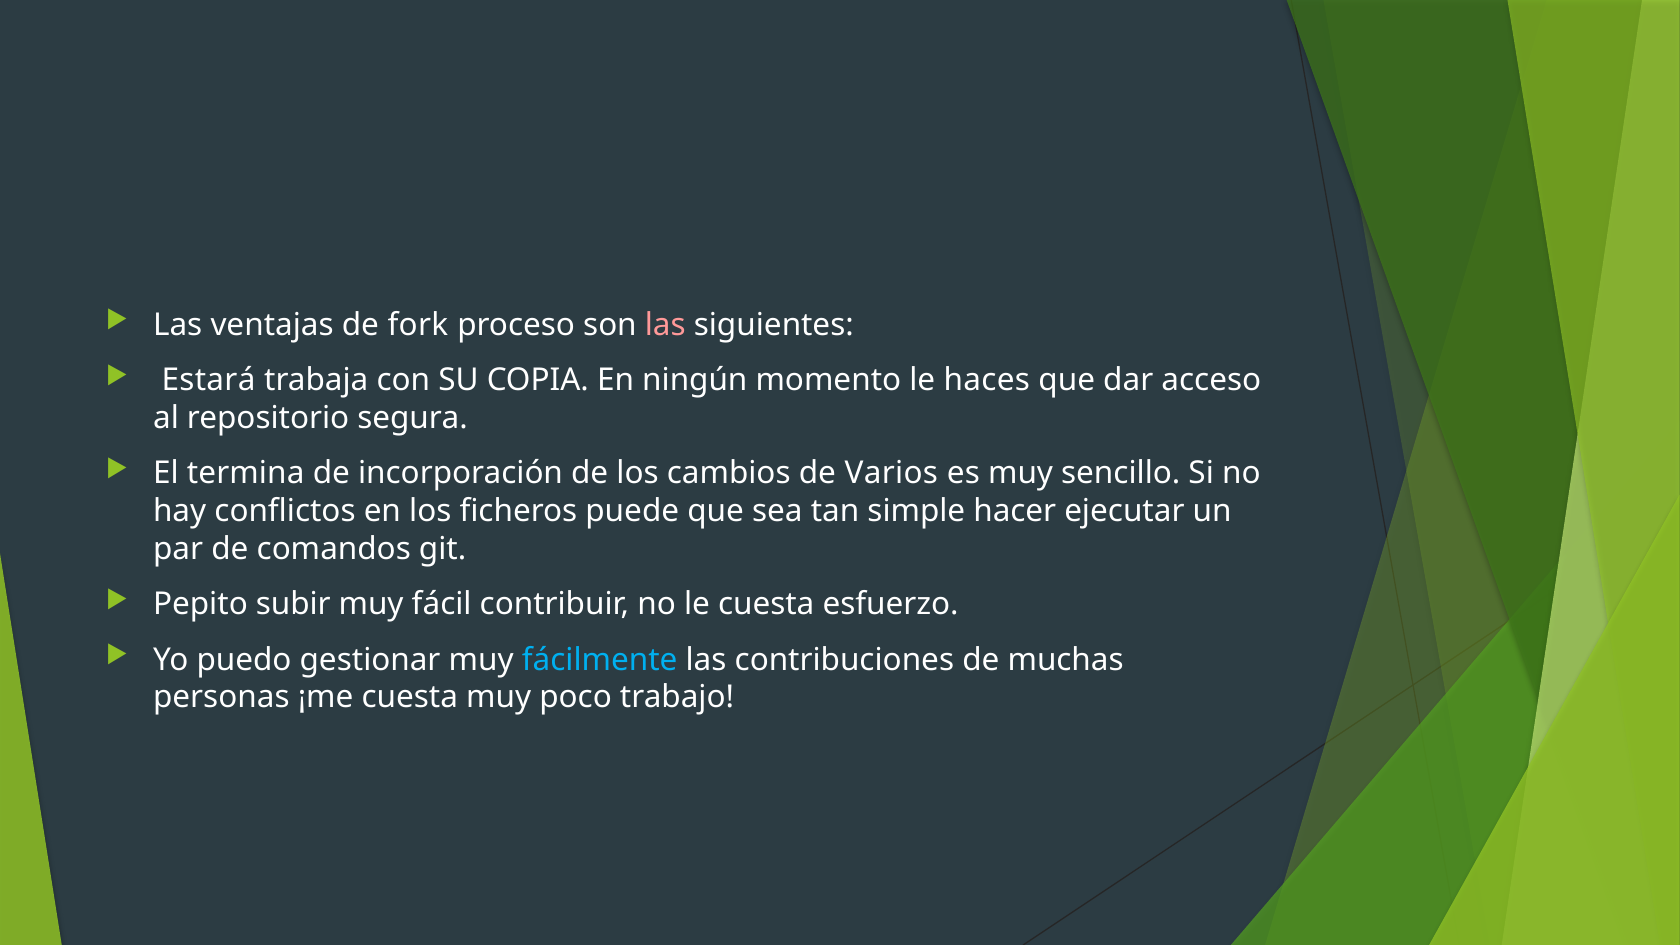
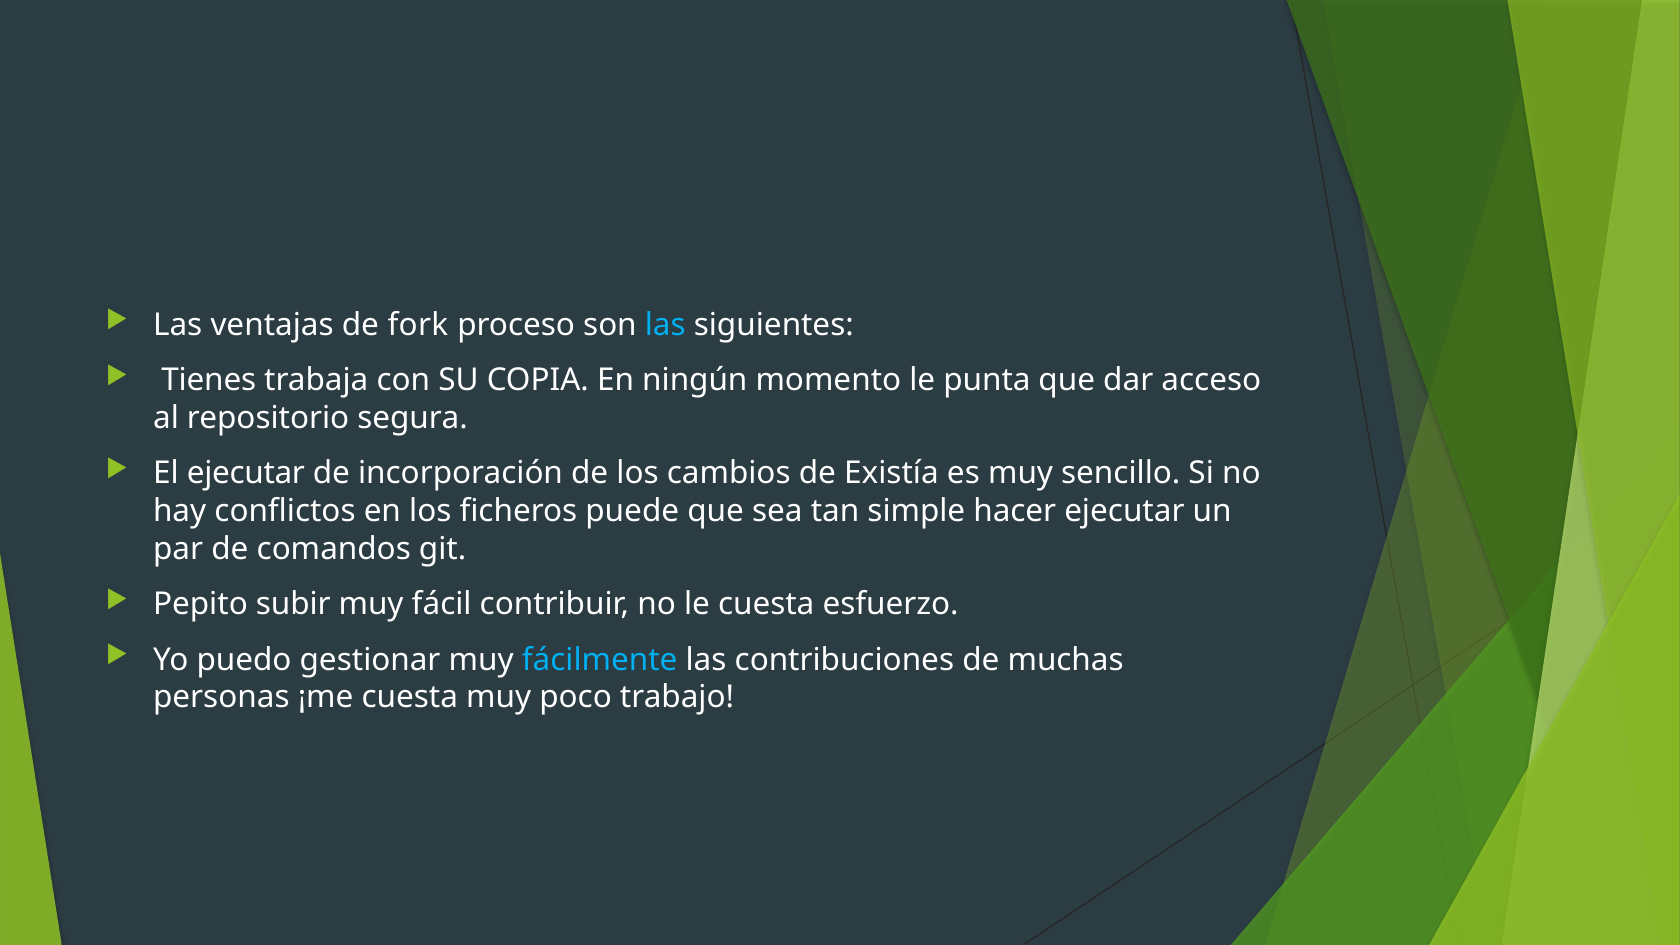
las at (665, 325) colour: pink -> light blue
Estará: Estará -> Tienes
haces: haces -> punta
El termina: termina -> ejecutar
Varios: Varios -> Existía
